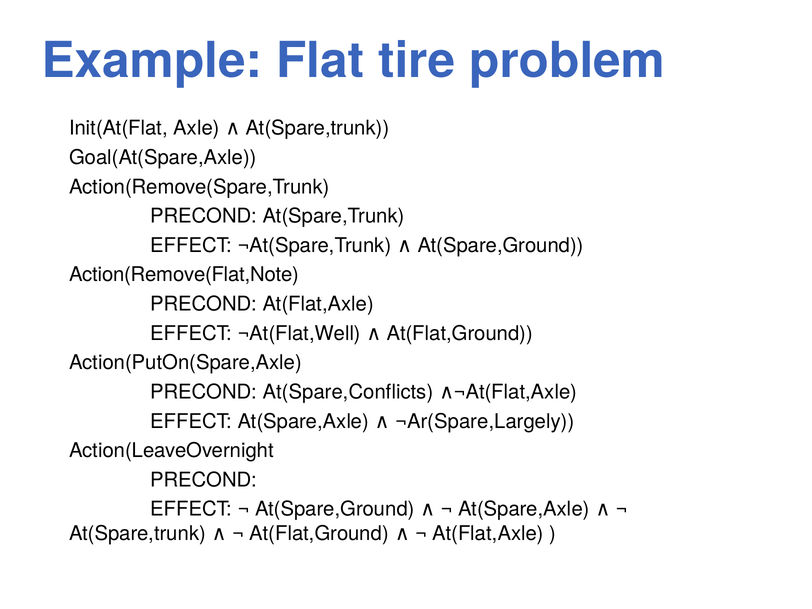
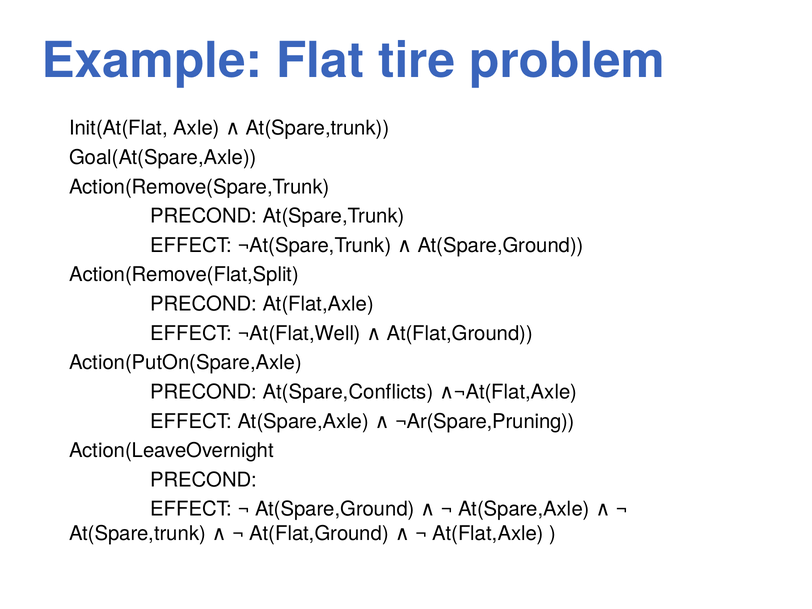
Action(Remove(Flat,Note: Action(Remove(Flat,Note -> Action(Remove(Flat,Split
¬Ar(Spare,Largely: ¬Ar(Spare,Largely -> ¬Ar(Spare,Pruning
